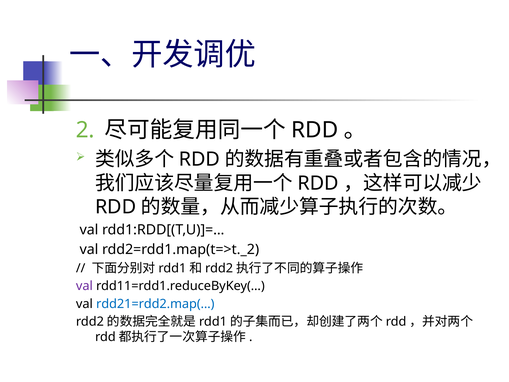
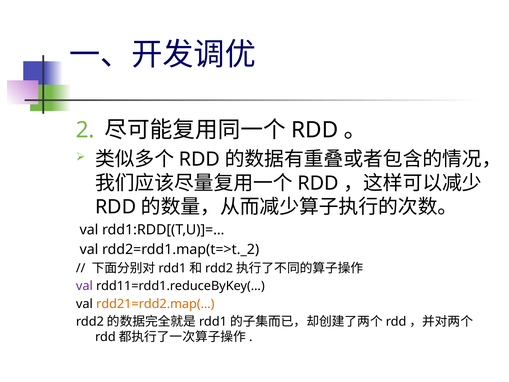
rdd21=rdd2.map(… colour: blue -> orange
